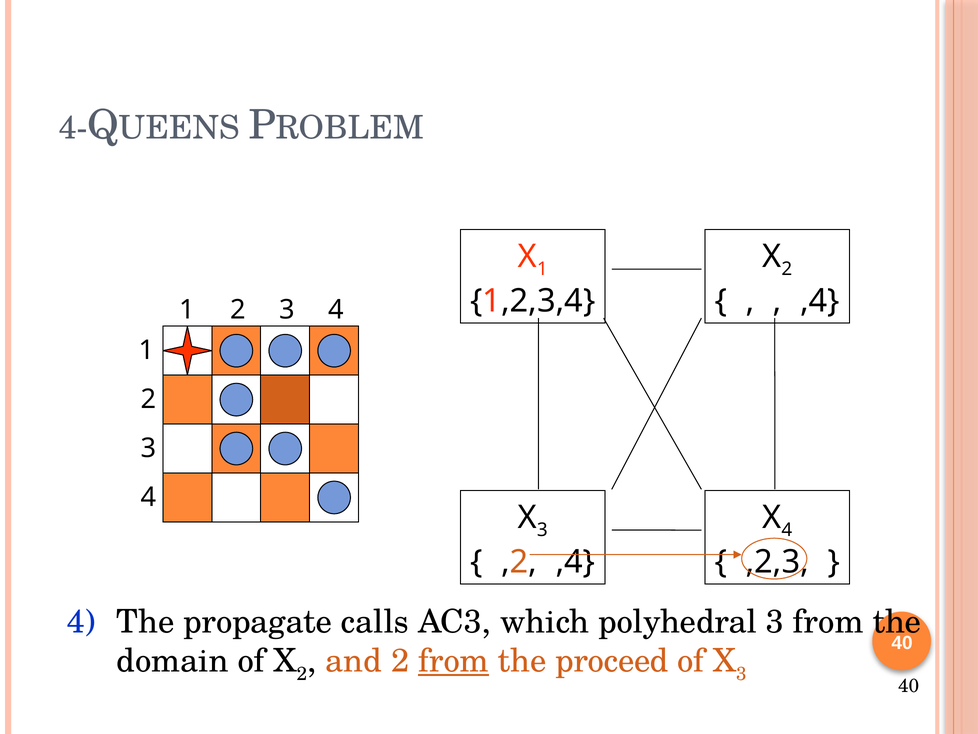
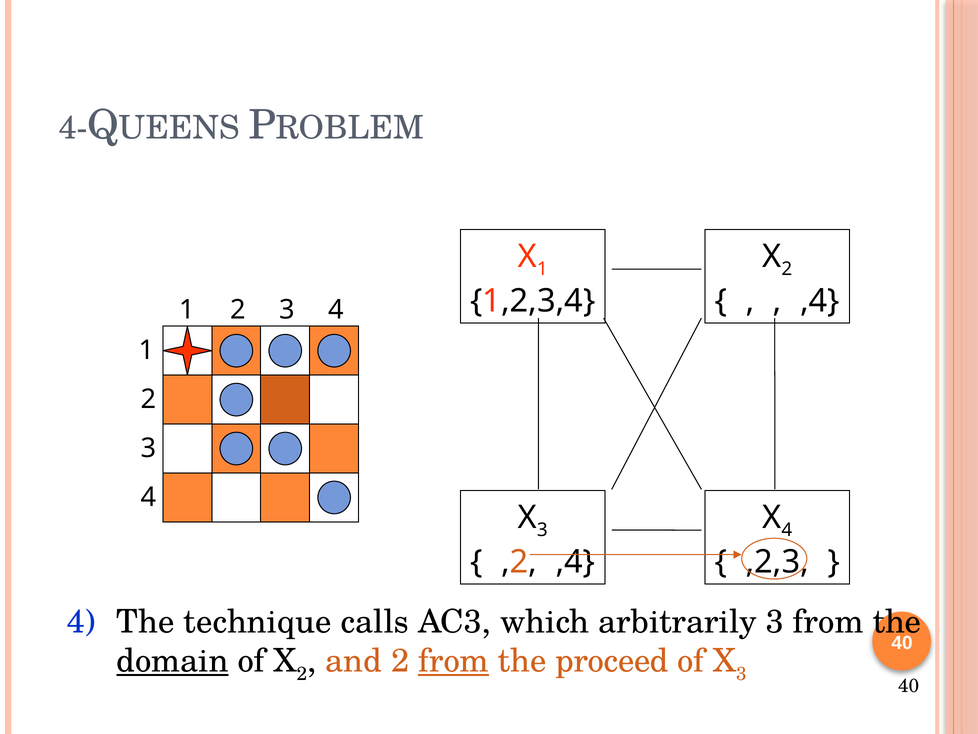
propagate: propagate -> technique
polyhedral: polyhedral -> arbitrarily
domain underline: none -> present
